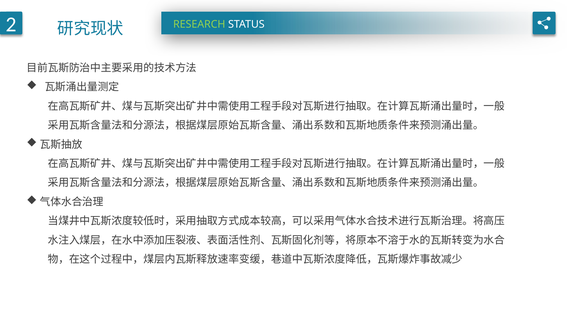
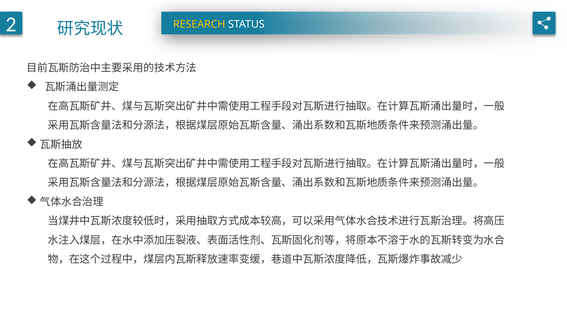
RESEARCH colour: light green -> yellow
